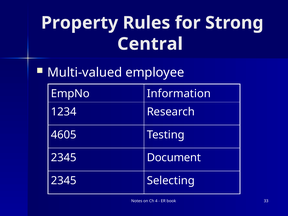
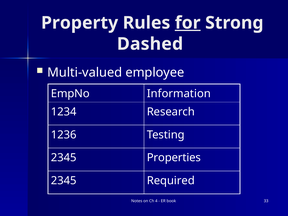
for underline: none -> present
Central: Central -> Dashed
4605: 4605 -> 1236
Document: Document -> Properties
Selecting: Selecting -> Required
